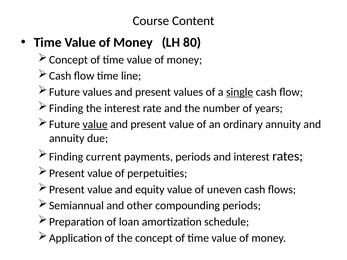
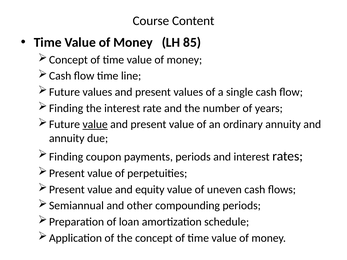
80: 80 -> 85
single underline: present -> none
current: current -> coupon
